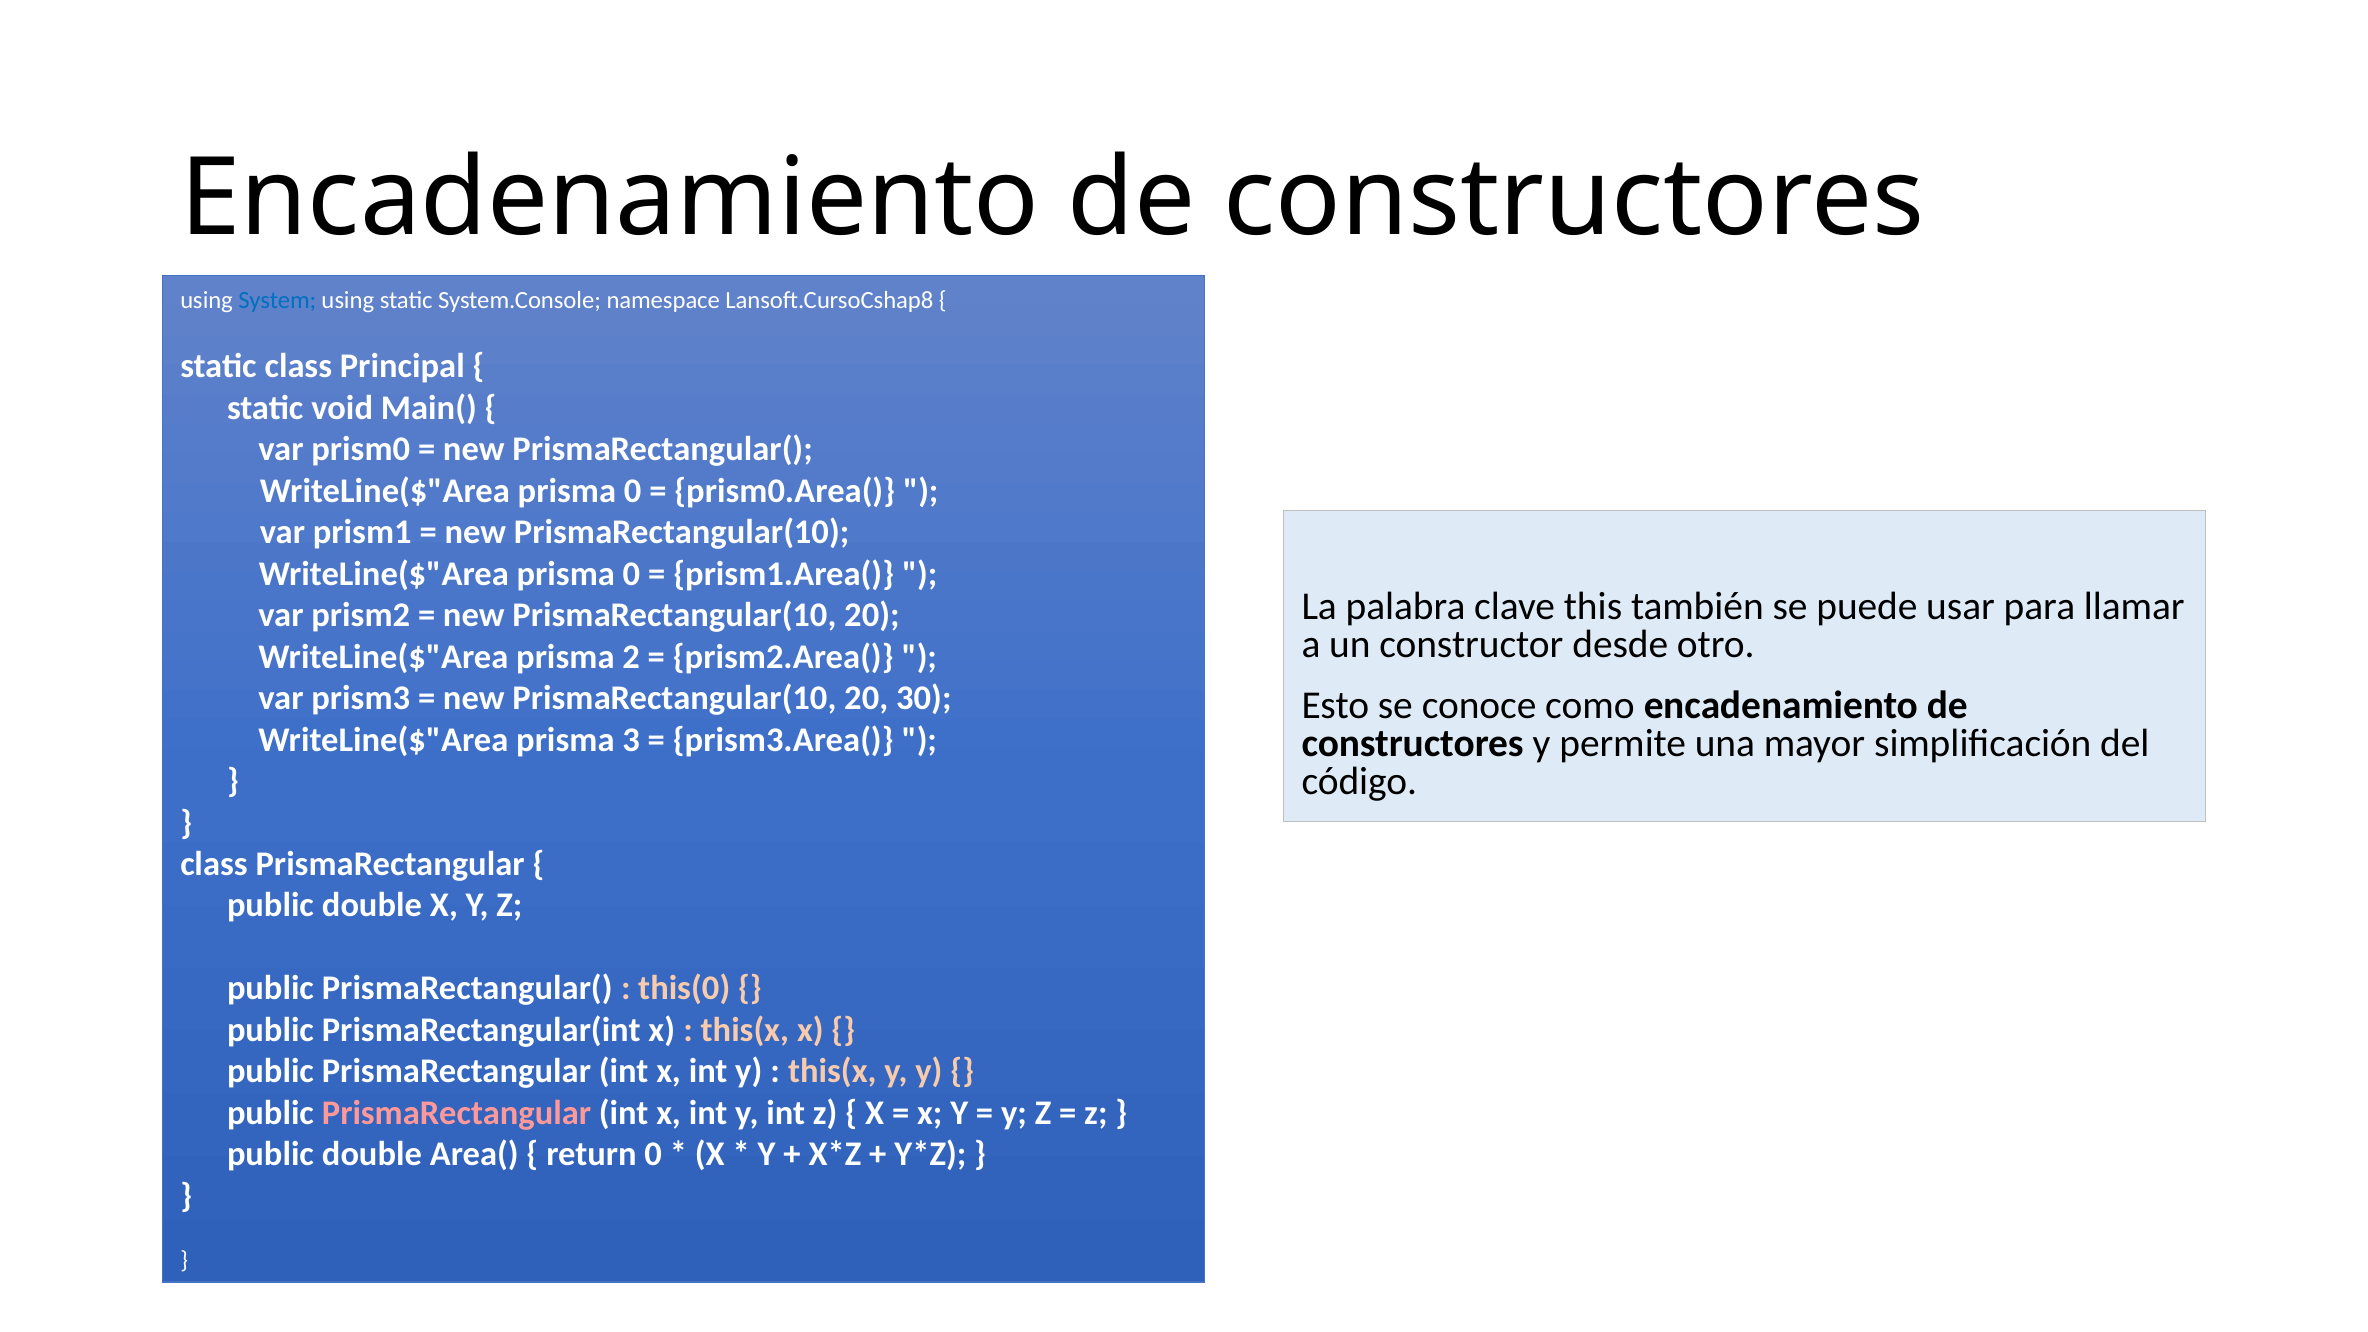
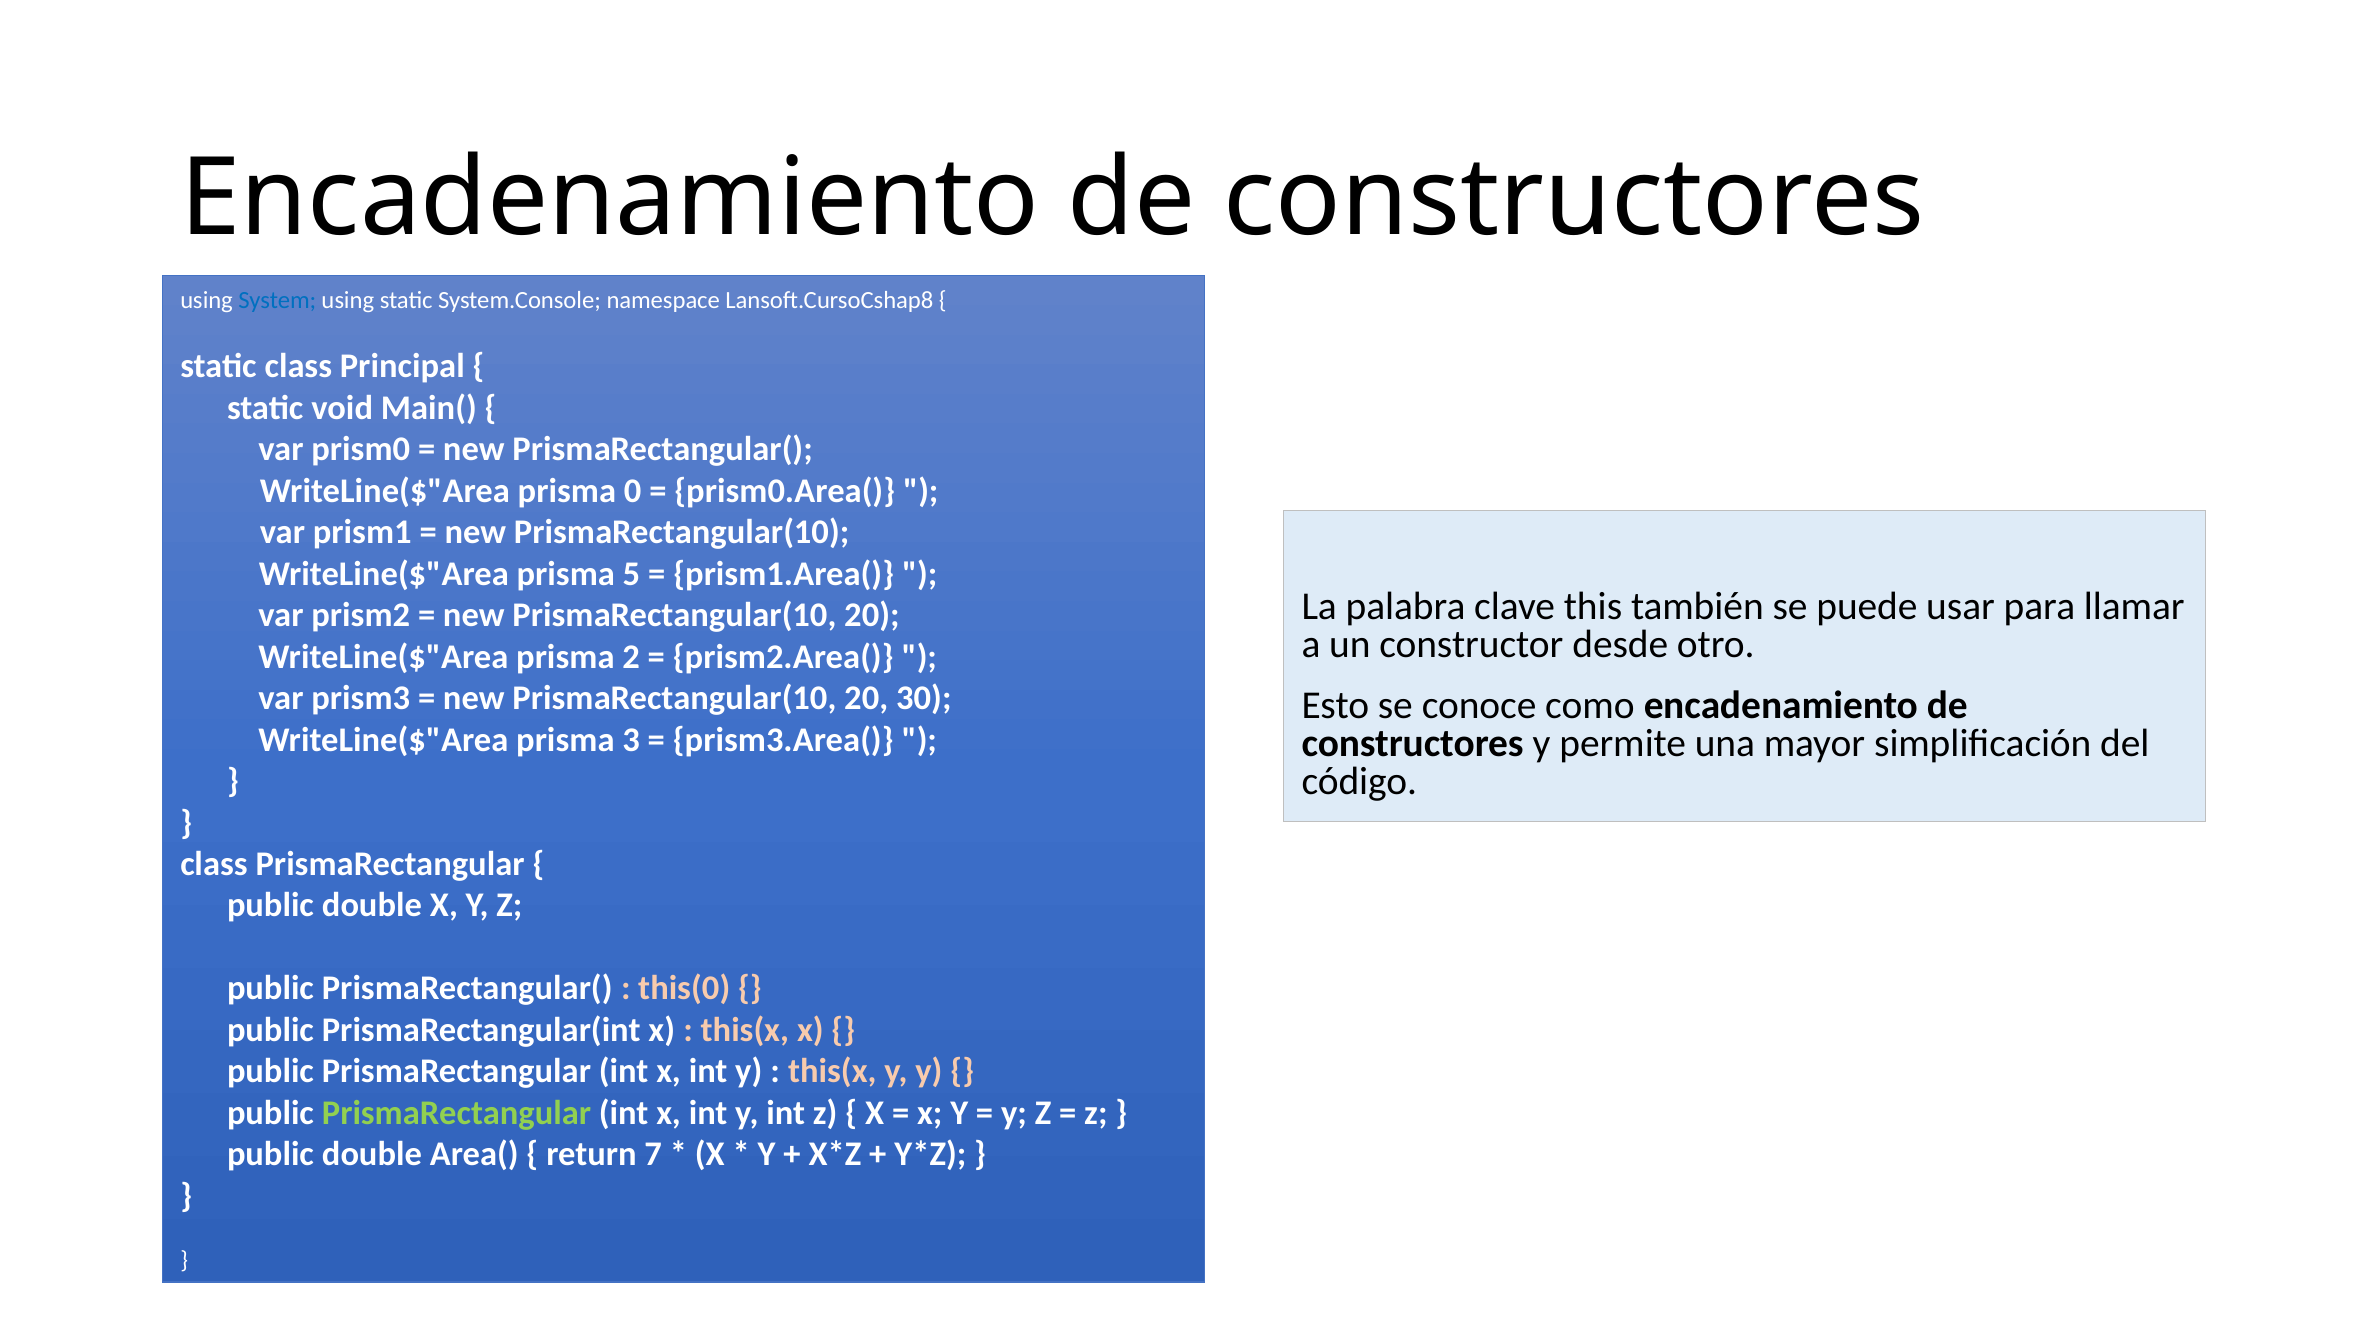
0 at (631, 574): 0 -> 5
PrismaRectangular at (457, 1113) colour: pink -> light green
return 0: 0 -> 7
